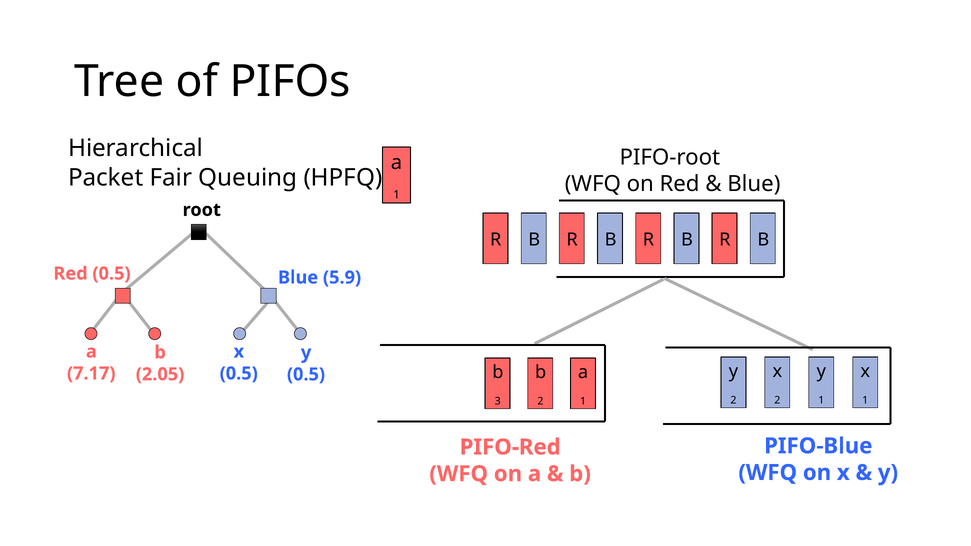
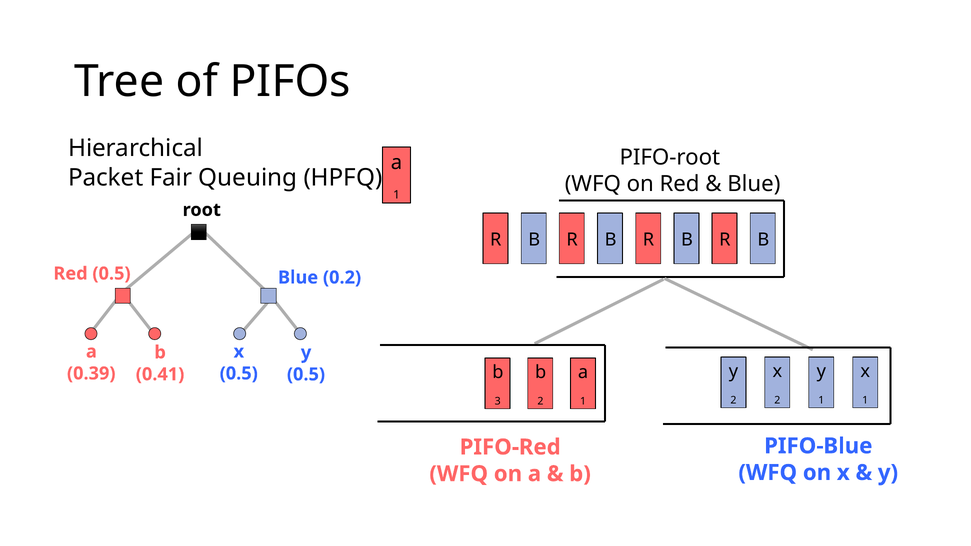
5.9: 5.9 -> 0.2
7.17: 7.17 -> 0.39
2.05: 2.05 -> 0.41
